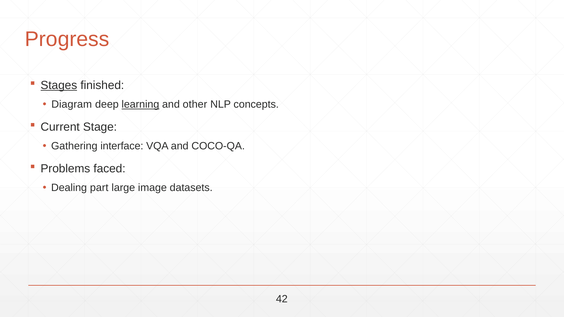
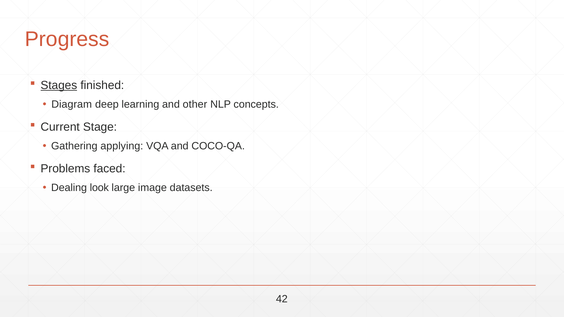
learning underline: present -> none
interface: interface -> applying
part: part -> look
